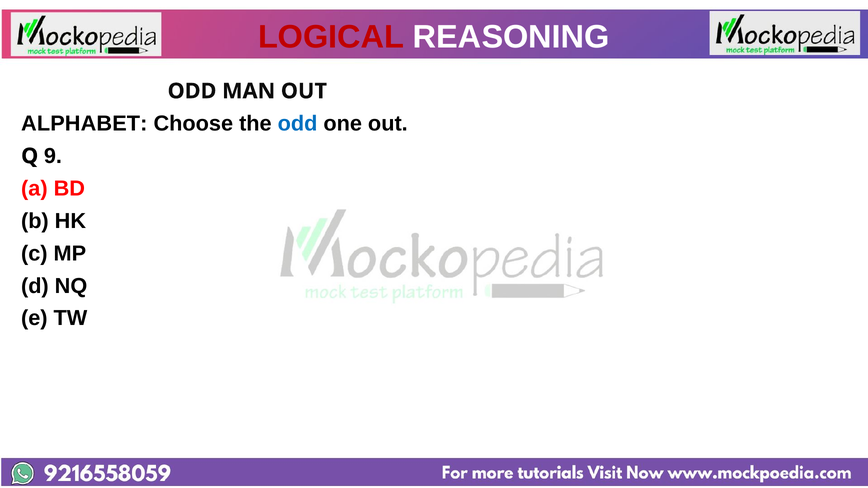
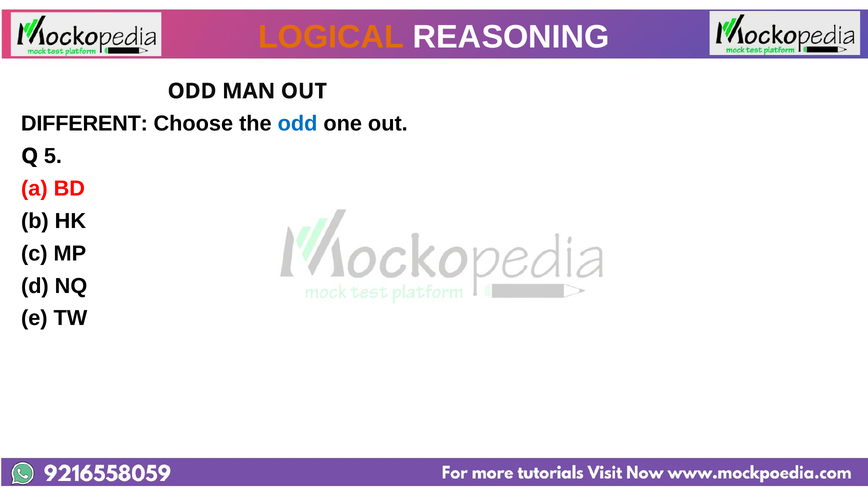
LOGICAL colour: red -> orange
ALPHABET: ALPHABET -> DIFFERENT
9: 9 -> 5
